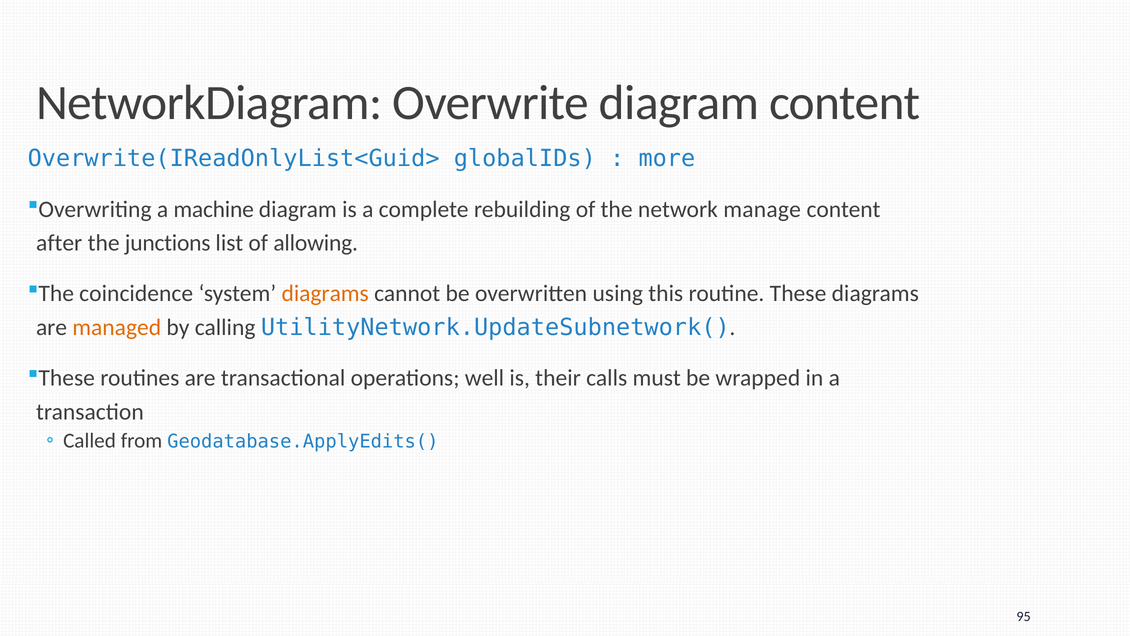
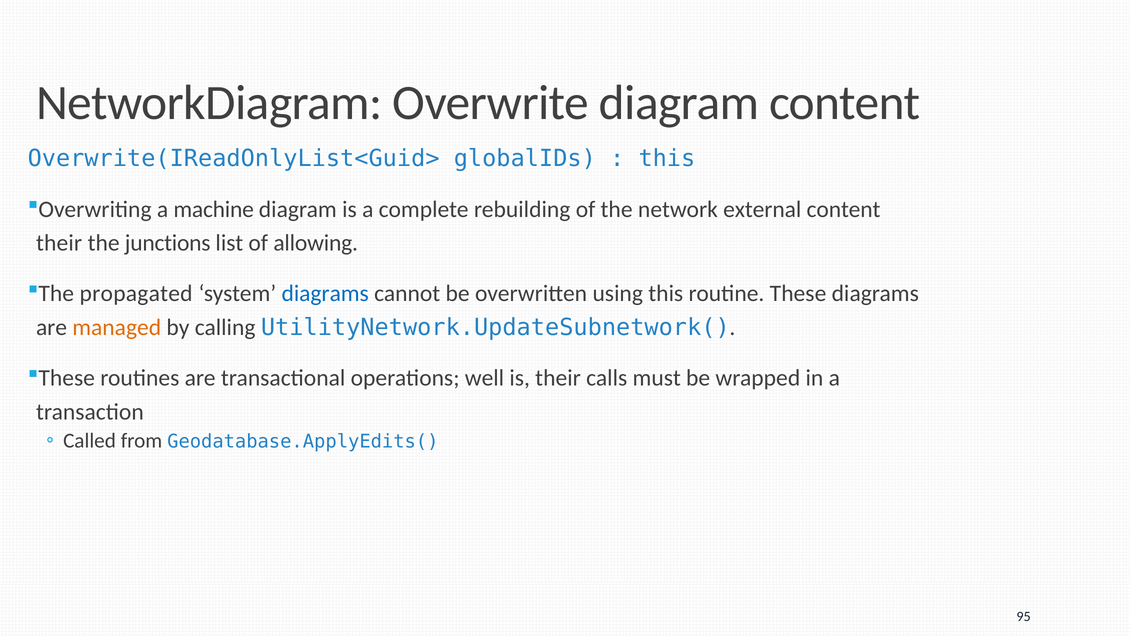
more at (667, 158): more -> this
manage: manage -> external
after at (59, 243): after -> their
coincidence: coincidence -> propagated
diagrams at (325, 293) colour: orange -> blue
